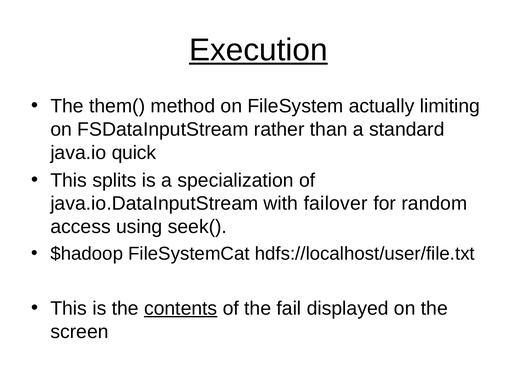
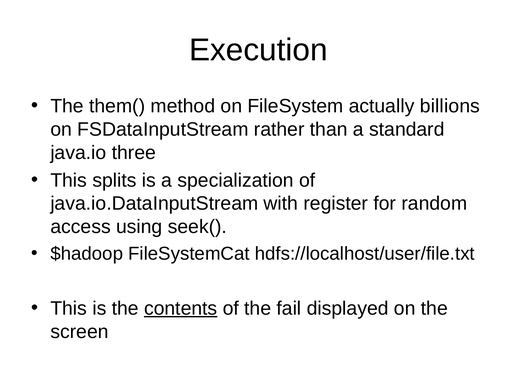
Execution underline: present -> none
limiting: limiting -> billions
quick: quick -> three
failover: failover -> register
